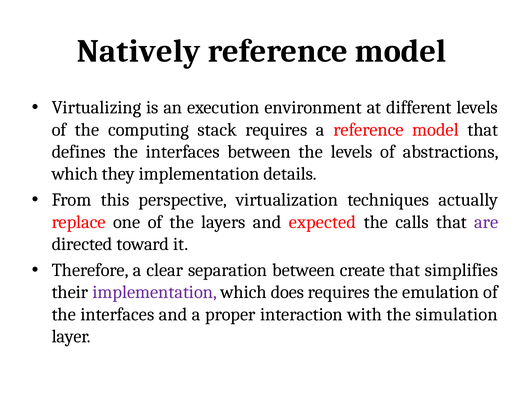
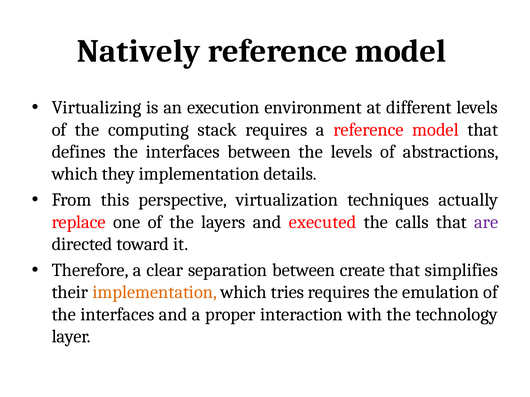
expected: expected -> executed
implementation at (155, 293) colour: purple -> orange
does: does -> tries
simulation: simulation -> technology
